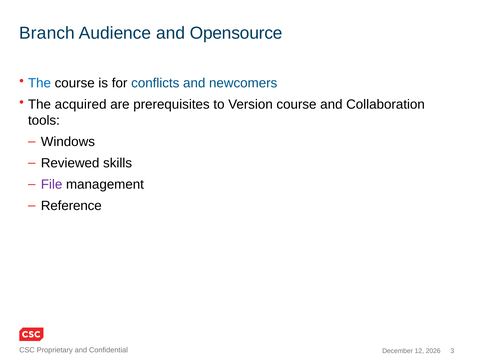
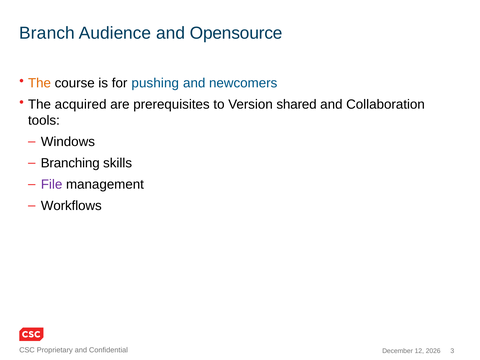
The at (39, 83) colour: blue -> orange
conflicts: conflicts -> pushing
Version course: course -> shared
Reviewed: Reviewed -> Branching
Reference: Reference -> Workflows
